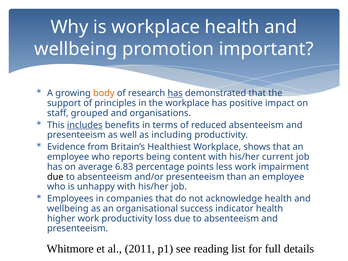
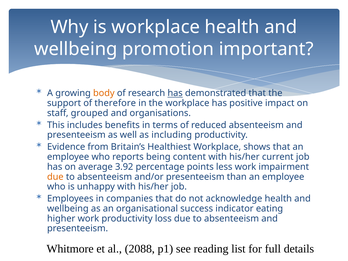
principles: principles -> therefore
includes underline: present -> none
6.83: 6.83 -> 3.92
due at (55, 177) colour: black -> orange
indicator health: health -> eating
2011: 2011 -> 2088
